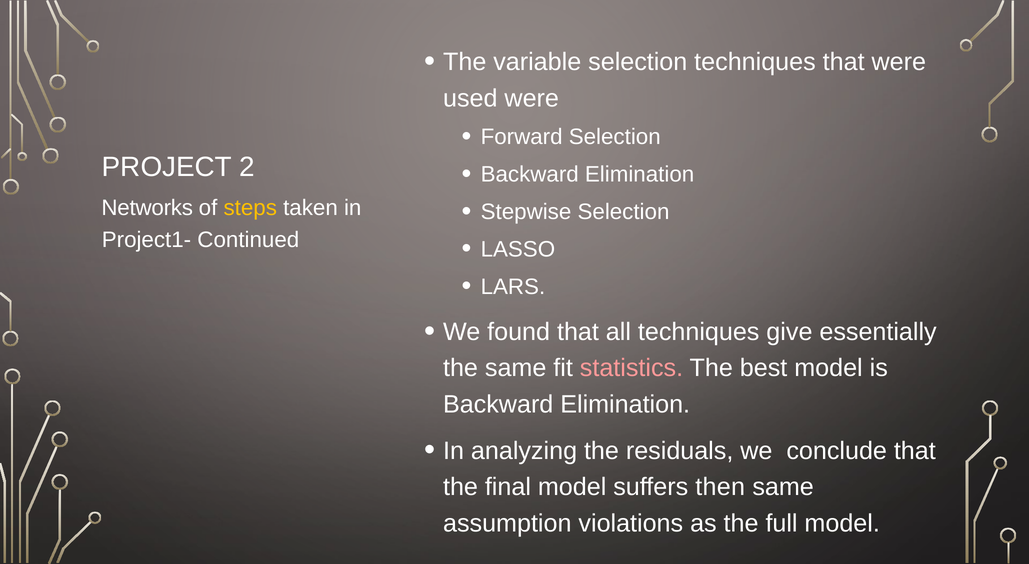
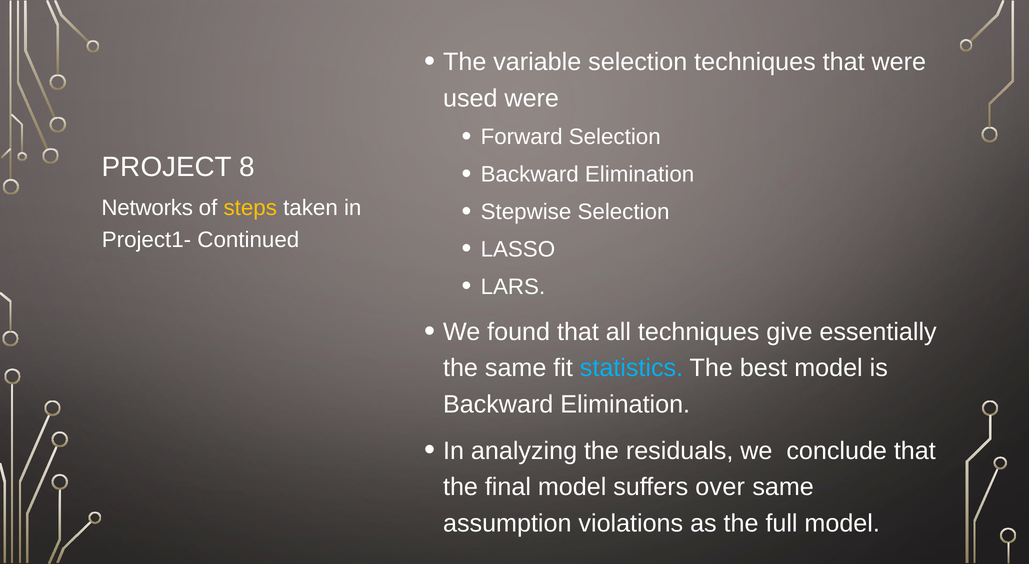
2: 2 -> 8
statistics colour: pink -> light blue
then: then -> over
